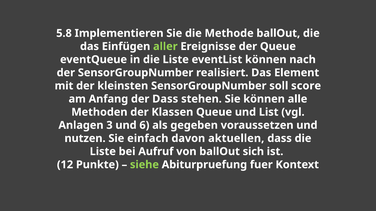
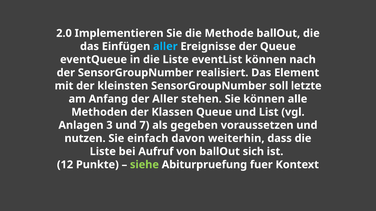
5.8: 5.8 -> 2.0
aller at (165, 46) colour: light green -> light blue
score: score -> letzte
der Dass: Dass -> Aller
6: 6 -> 7
aktuellen: aktuellen -> weiterhin
